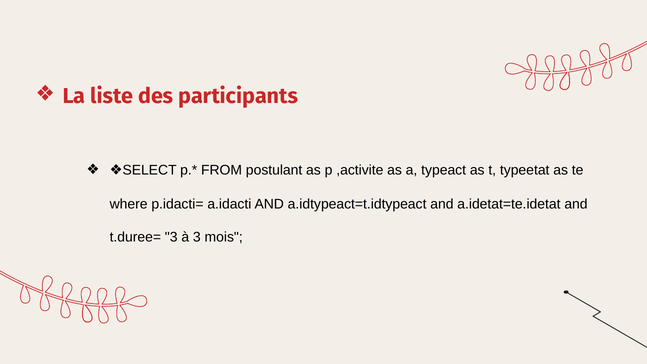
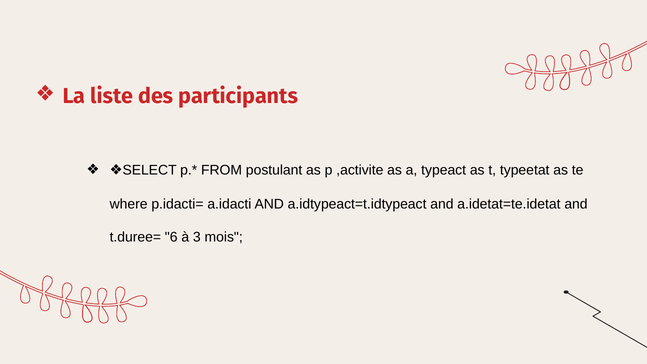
t.duree= 3: 3 -> 6
